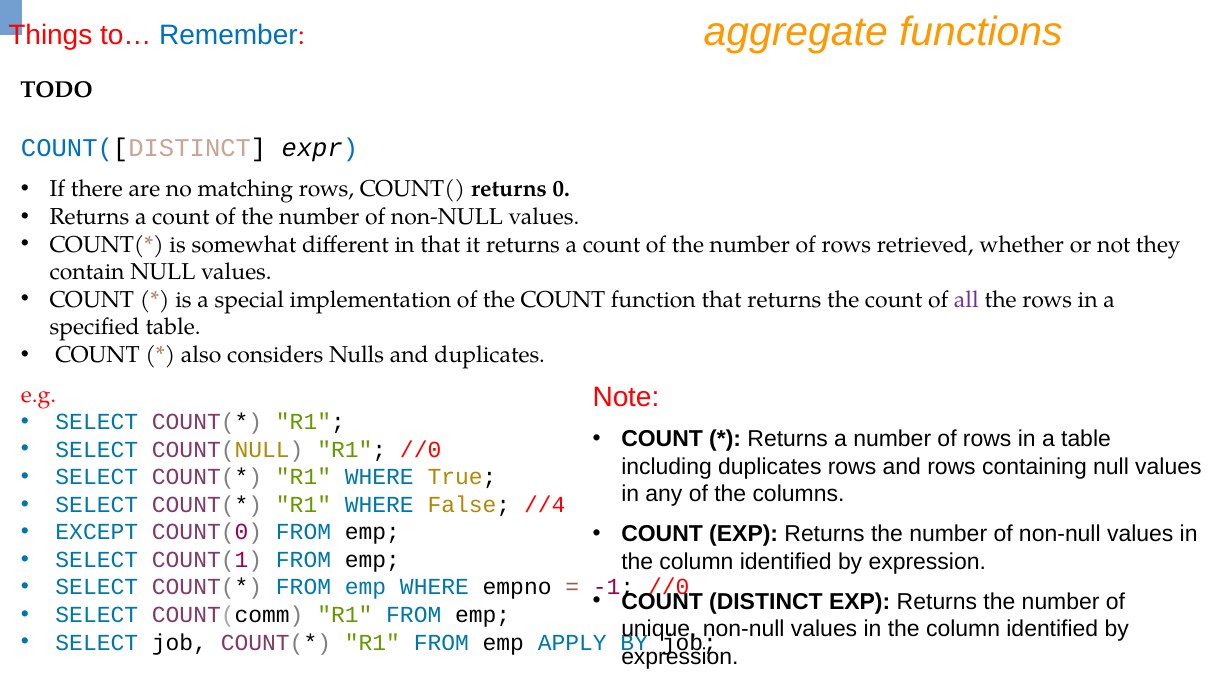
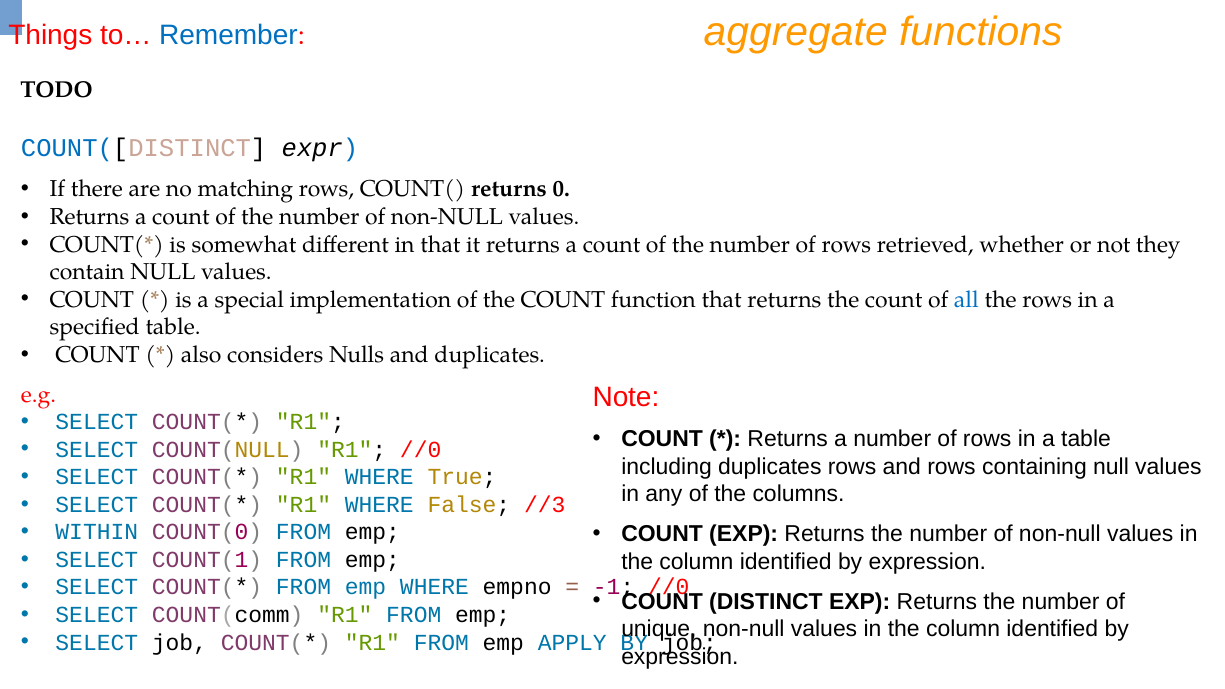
all colour: purple -> blue
//4: //4 -> //3
EXCEPT: EXCEPT -> WITHIN
